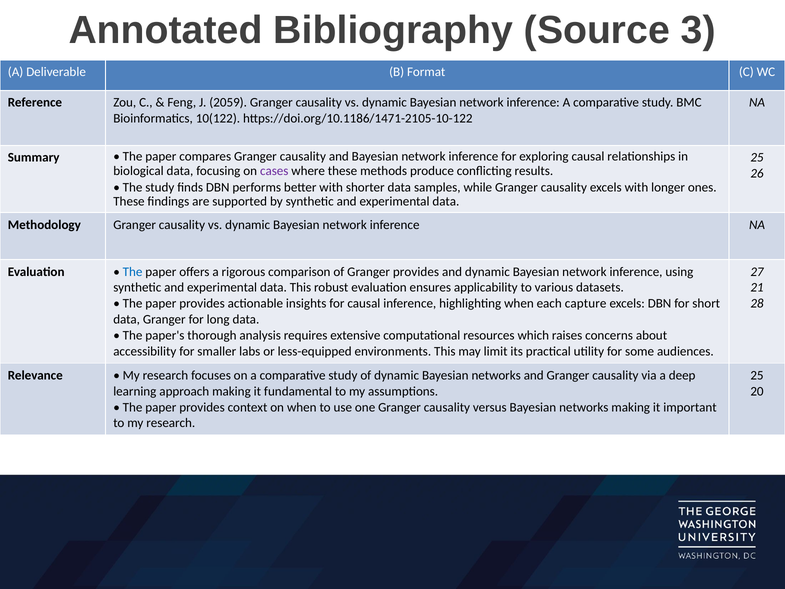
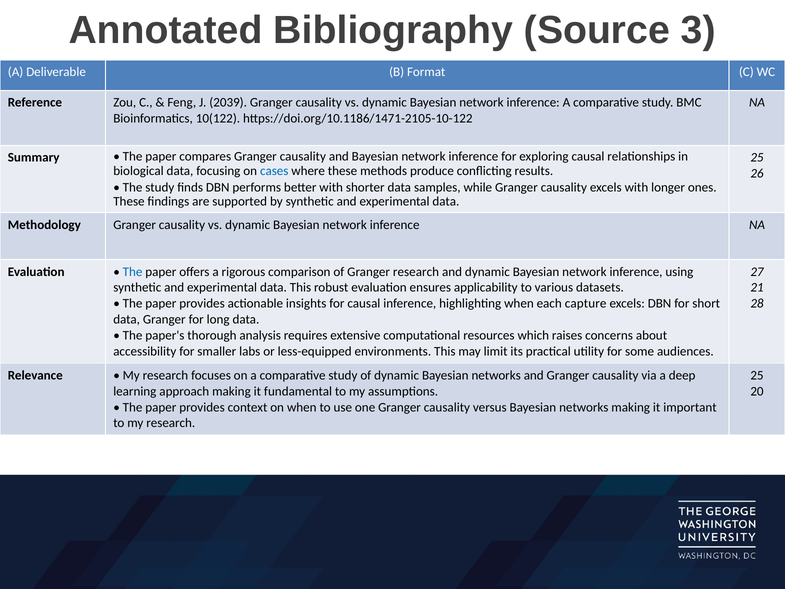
2059: 2059 -> 2039
cases colour: purple -> blue
Granger provides: provides -> research
